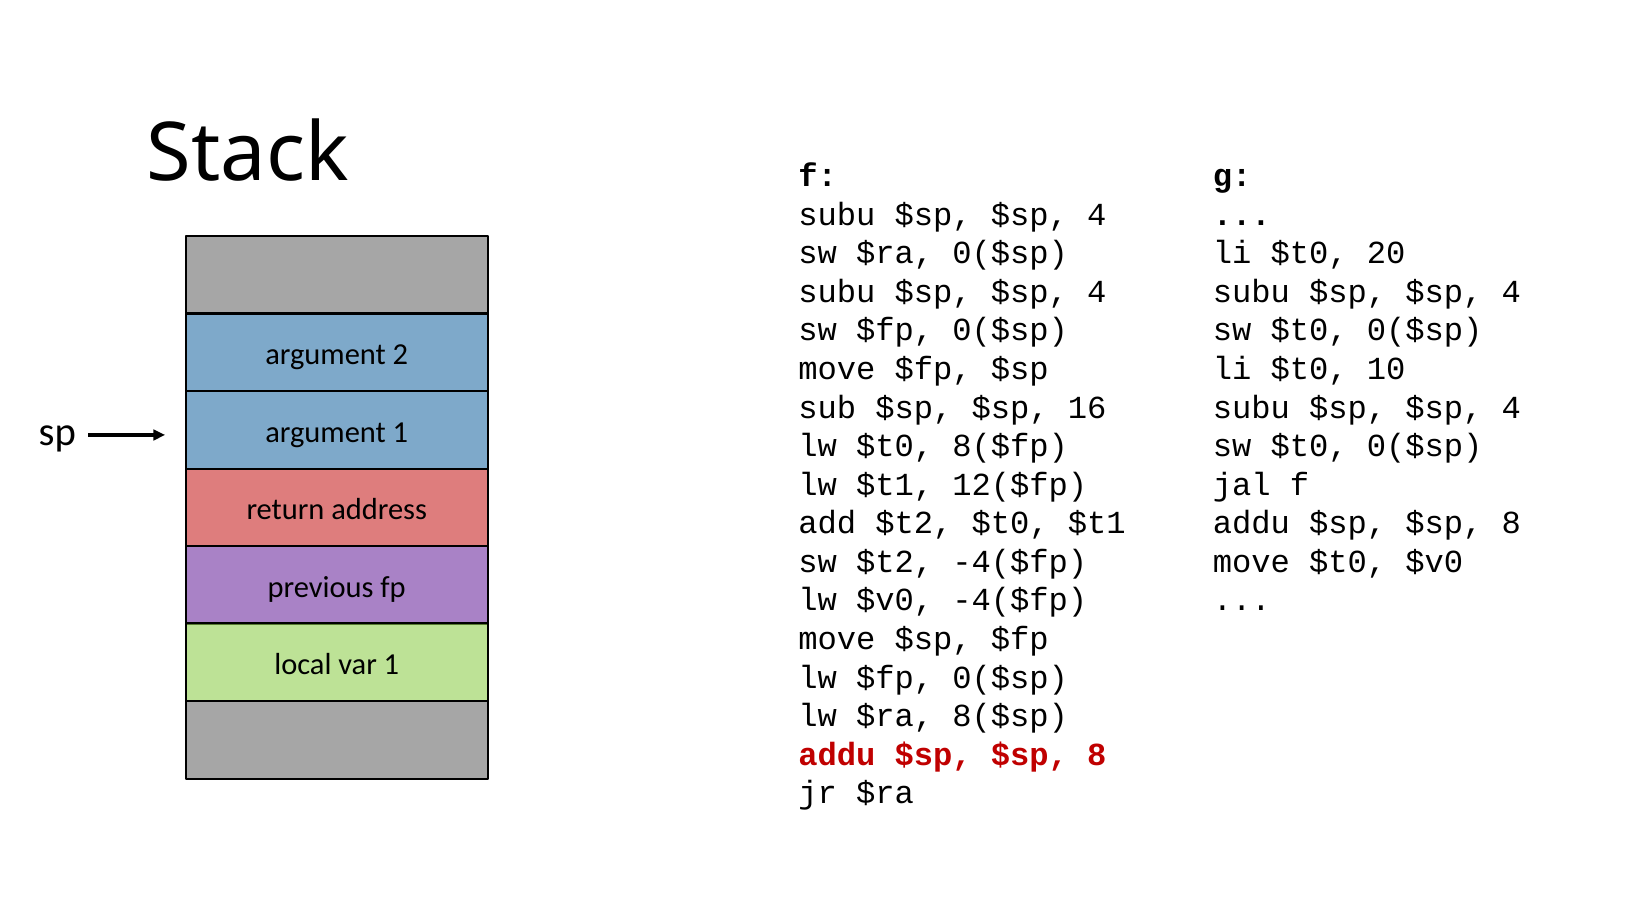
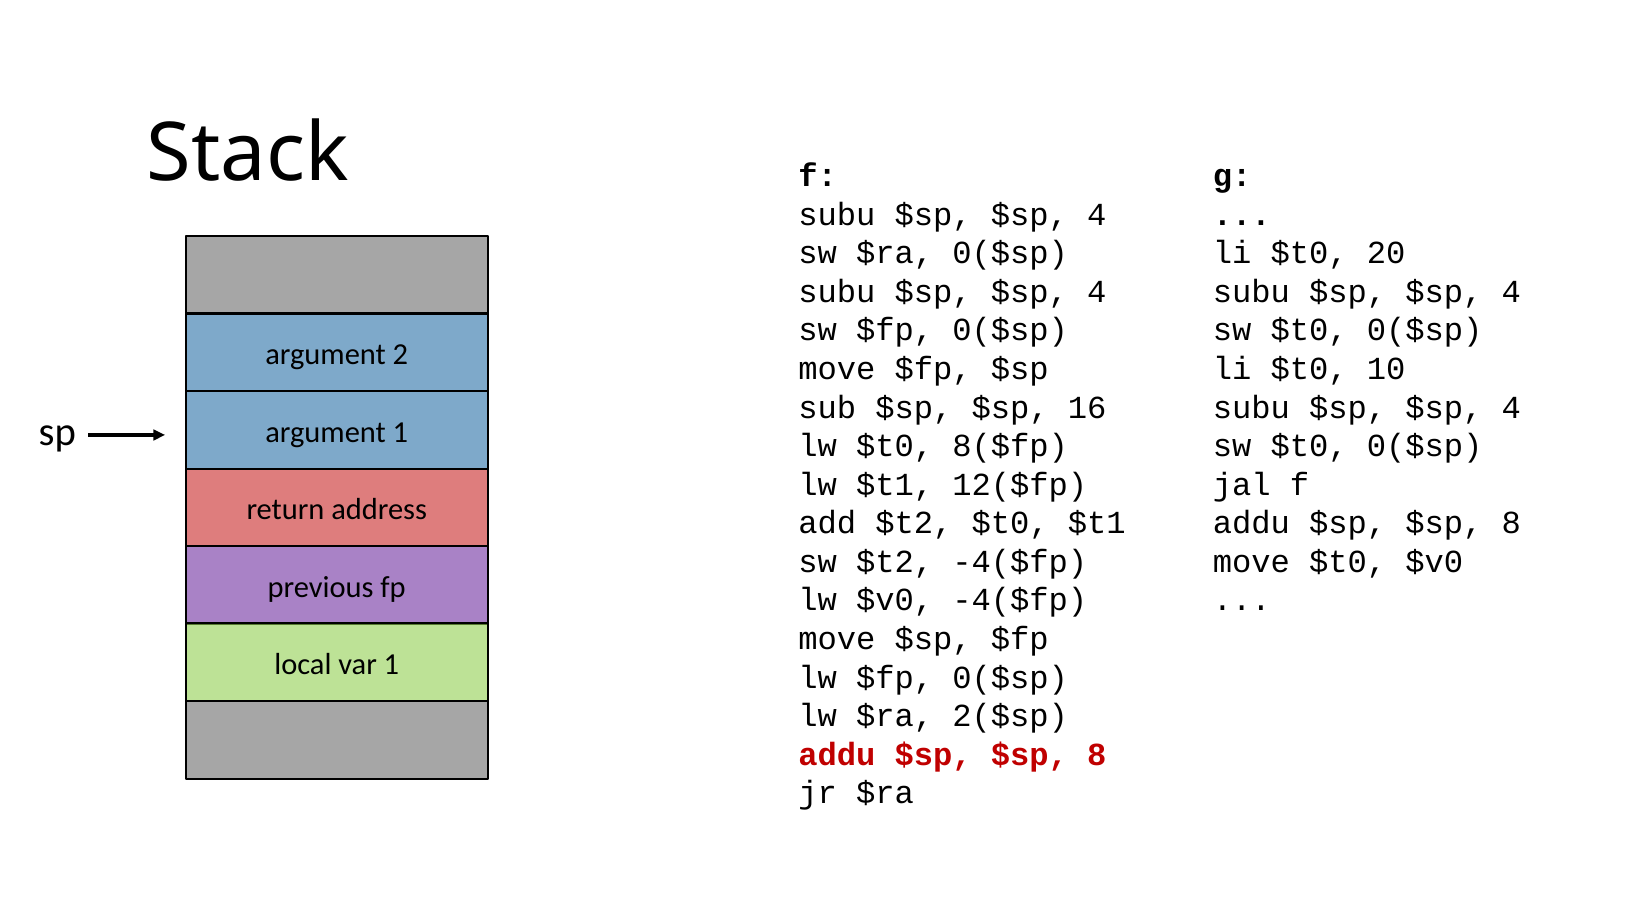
8($sp: 8($sp -> 2($sp
